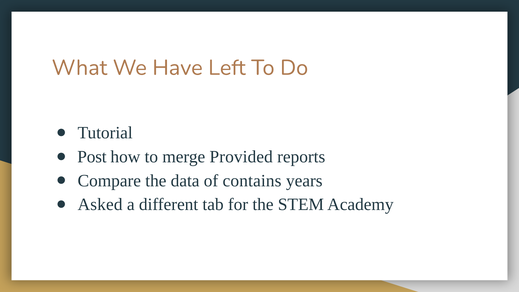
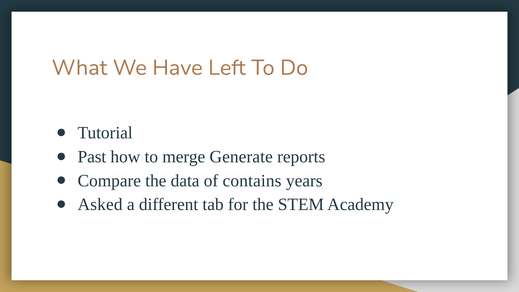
Post: Post -> Past
Provided: Provided -> Generate
